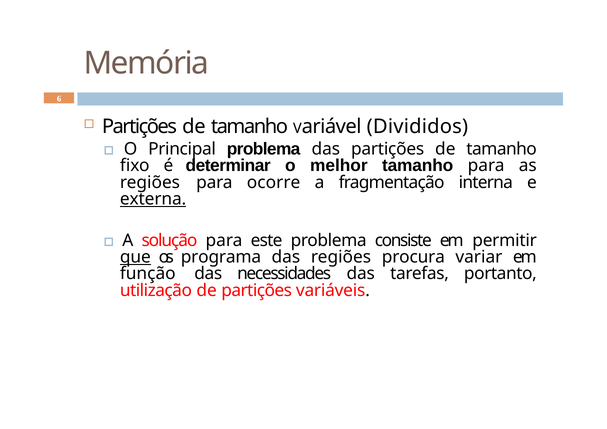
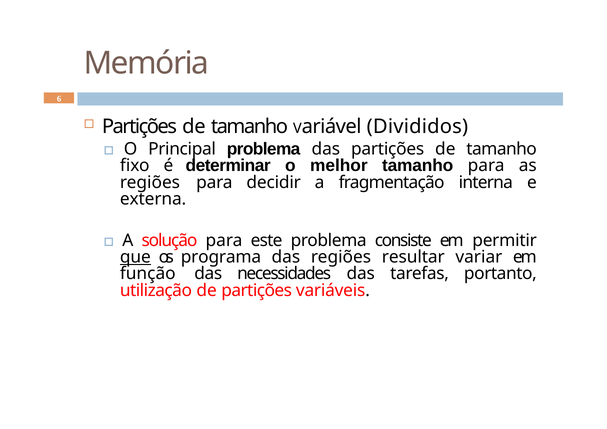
ocorre: ocorre -> decidir
externa underline: present -> none
procura: procura -> resultar
